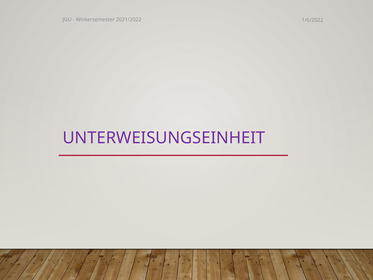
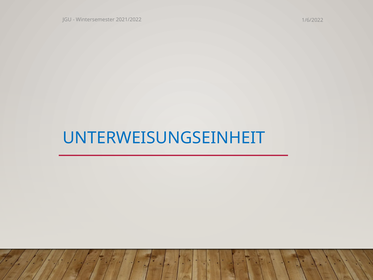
UNTERWEISUNGSEINHEIT colour: purple -> blue
